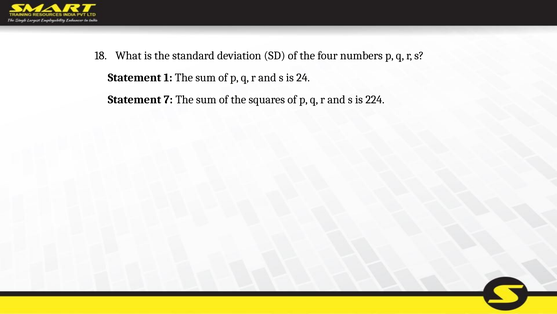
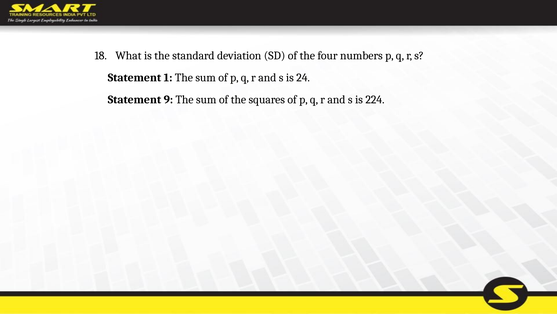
7: 7 -> 9
